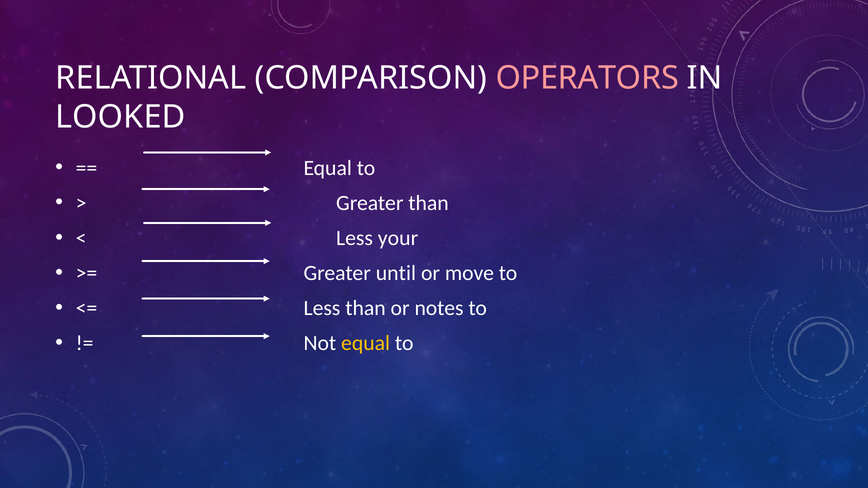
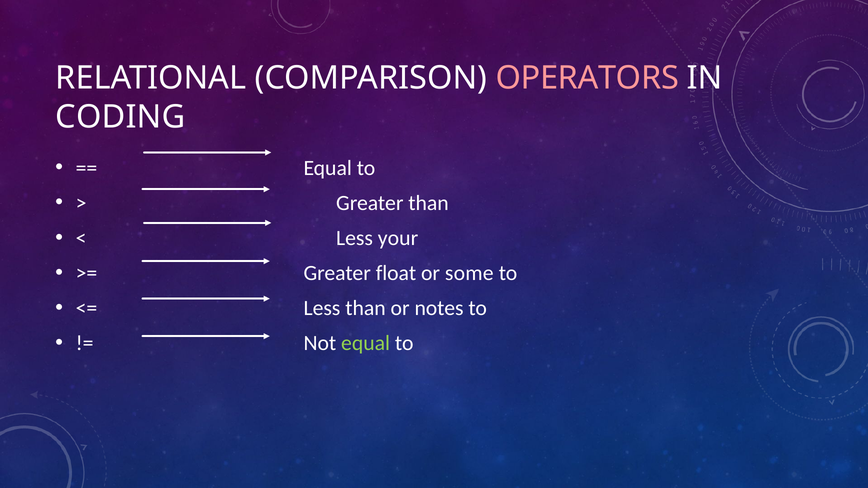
LOOKED: LOOKED -> CODING
until: until -> float
move: move -> some
equal at (366, 343) colour: yellow -> light green
